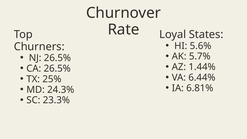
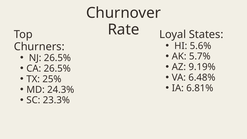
1.44%: 1.44% -> 9.19%
6.44%: 6.44% -> 6.48%
